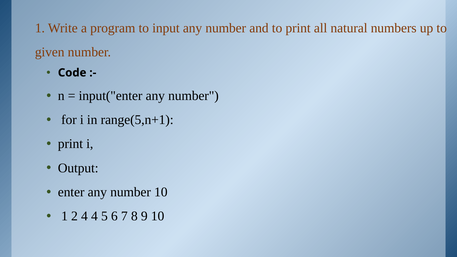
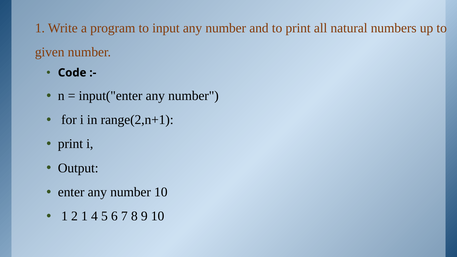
range(5,n+1: range(5,n+1 -> range(2,n+1
2 4: 4 -> 1
